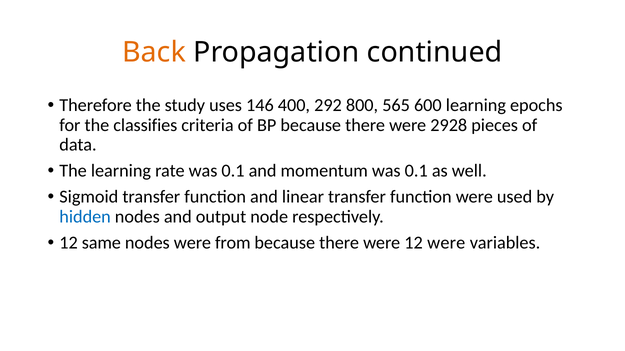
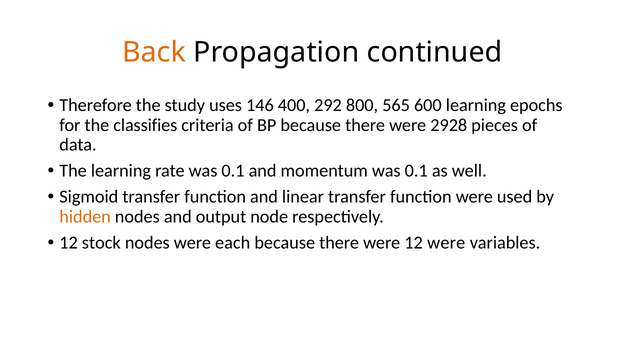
hidden colour: blue -> orange
same: same -> stock
from: from -> each
